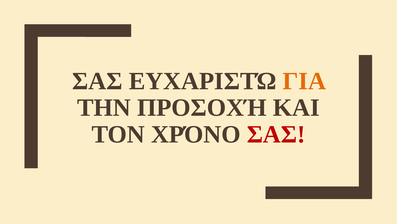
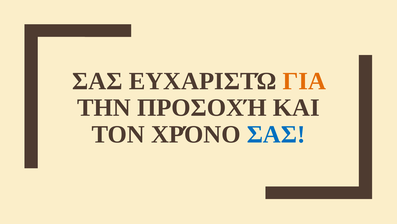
ΣΑΣ at (276, 134) colour: red -> blue
